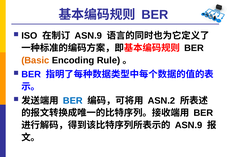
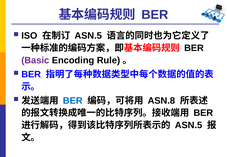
ASN.9 at (88, 36): ASN.9 -> ASN.5
Basic colour: orange -> purple
ASN.2: ASN.2 -> ASN.8
ASN.9 at (189, 125): ASN.9 -> ASN.5
